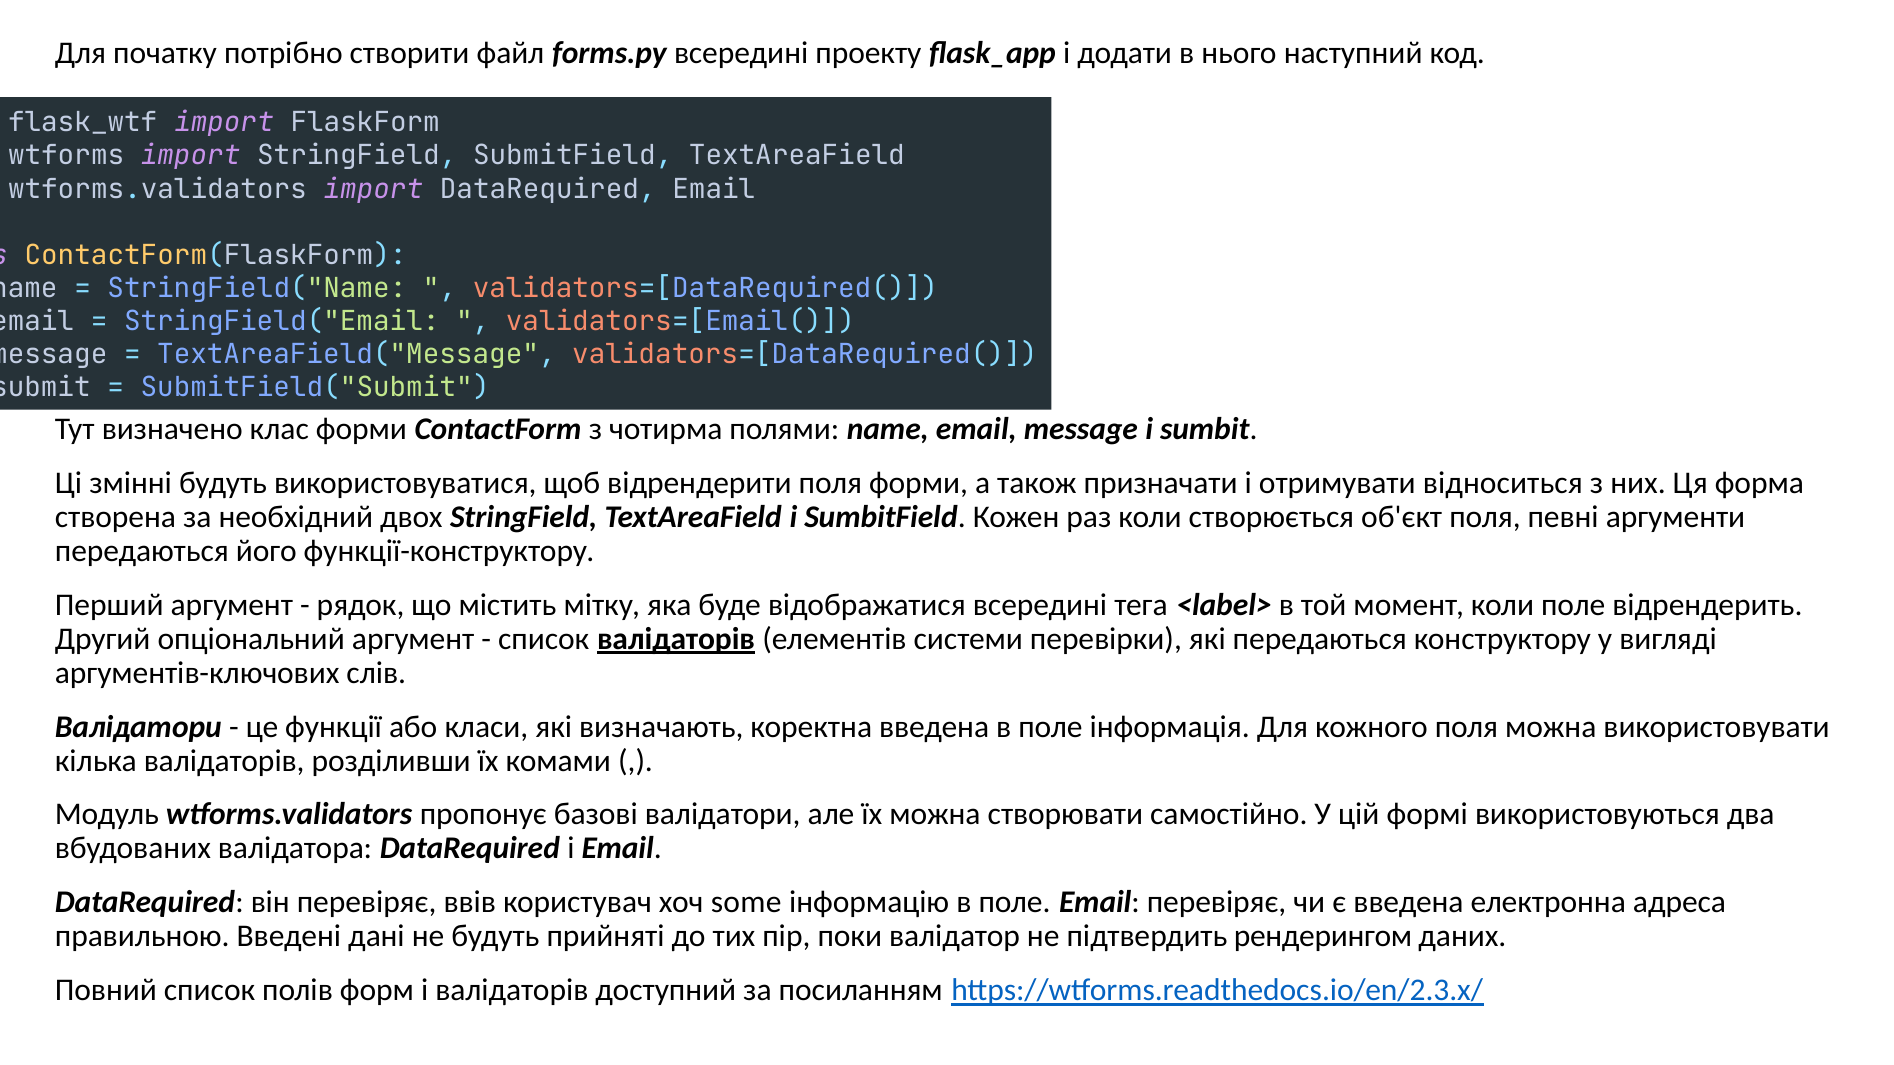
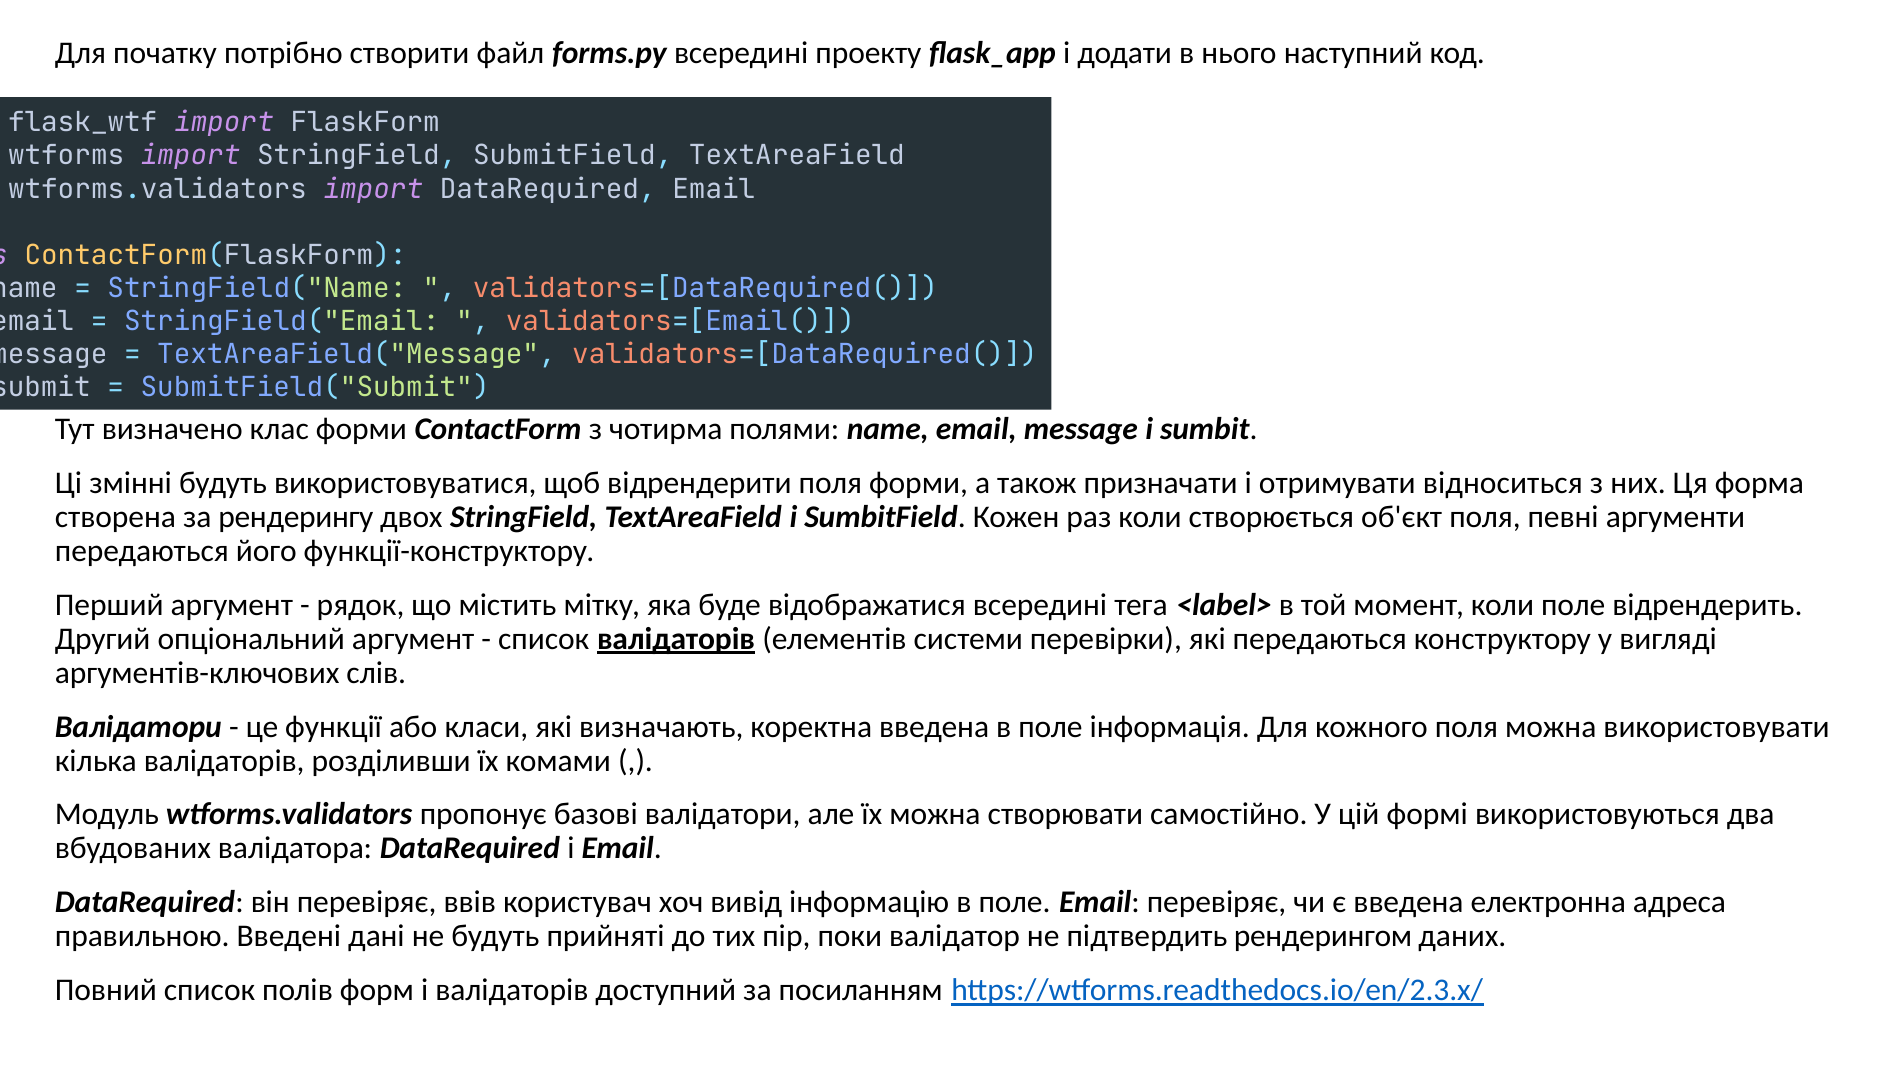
необхідний: необхідний -> рендерингу
some: some -> вивід
